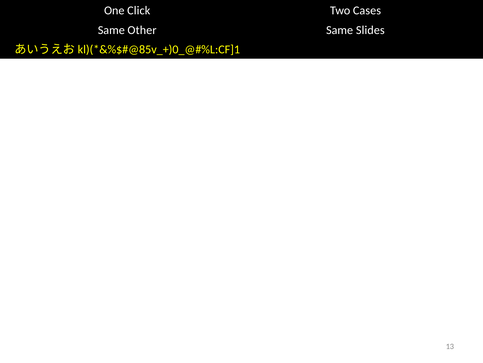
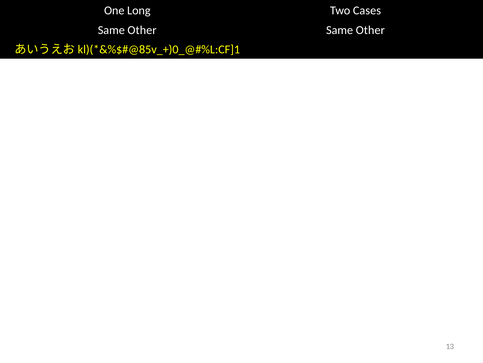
Click: Click -> Long
Slides at (370, 30): Slides -> Other
